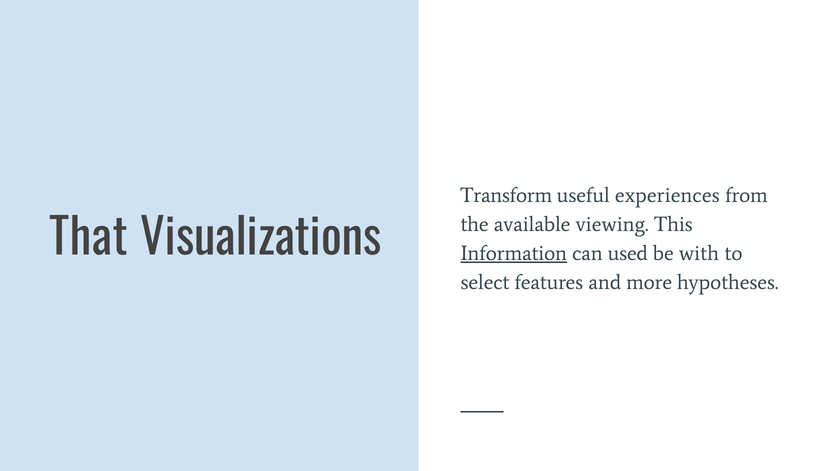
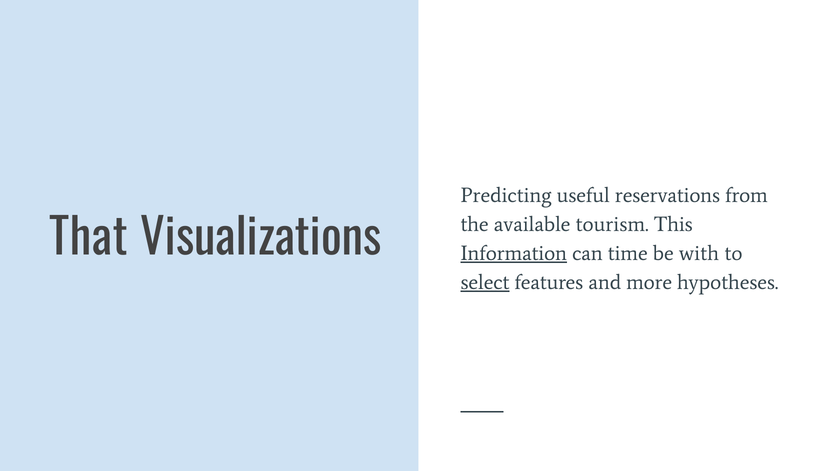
Transform: Transform -> Predicting
experiences: experiences -> reservations
viewing: viewing -> tourism
used: used -> time
select underline: none -> present
